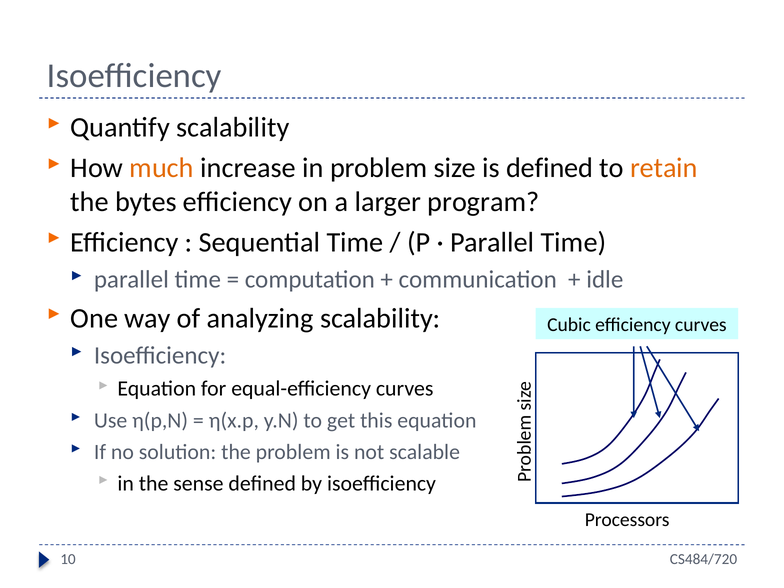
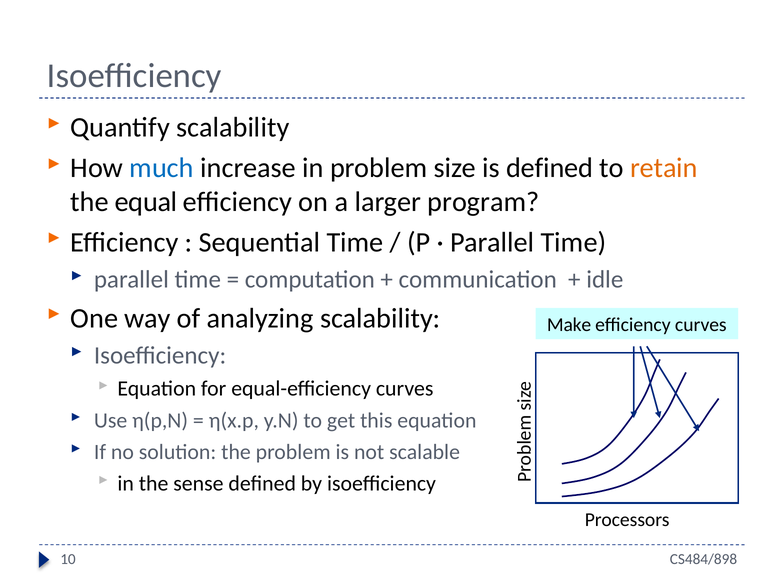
much colour: orange -> blue
bytes: bytes -> equal
Cubic: Cubic -> Make
CS484/720: CS484/720 -> CS484/898
